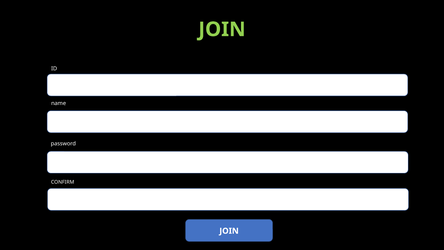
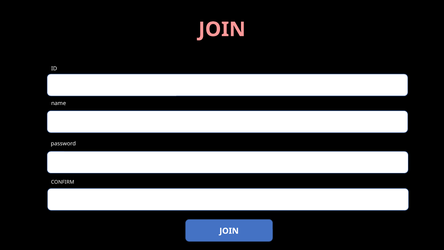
JOIN at (222, 29) colour: light green -> pink
